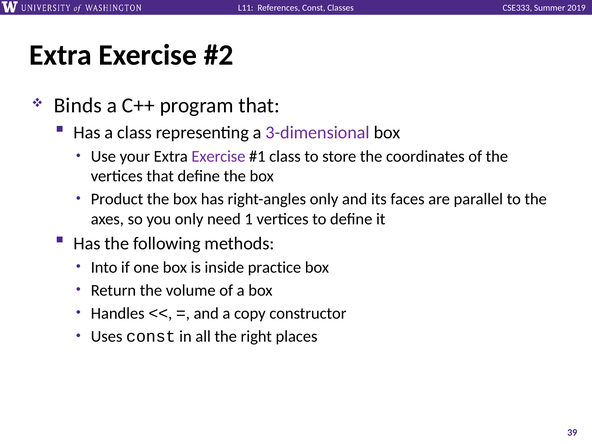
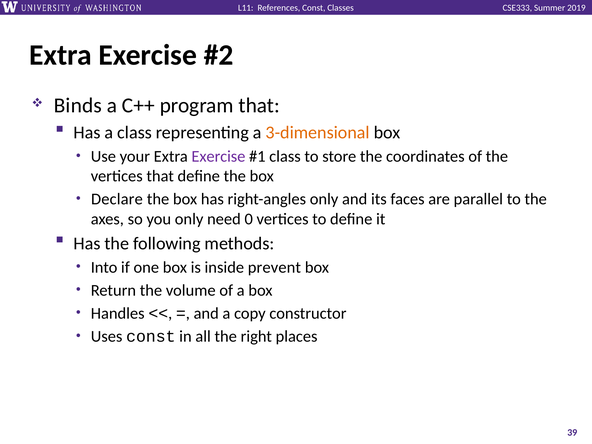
3-dimensional colour: purple -> orange
Product: Product -> Declare
1: 1 -> 0
practice: practice -> prevent
